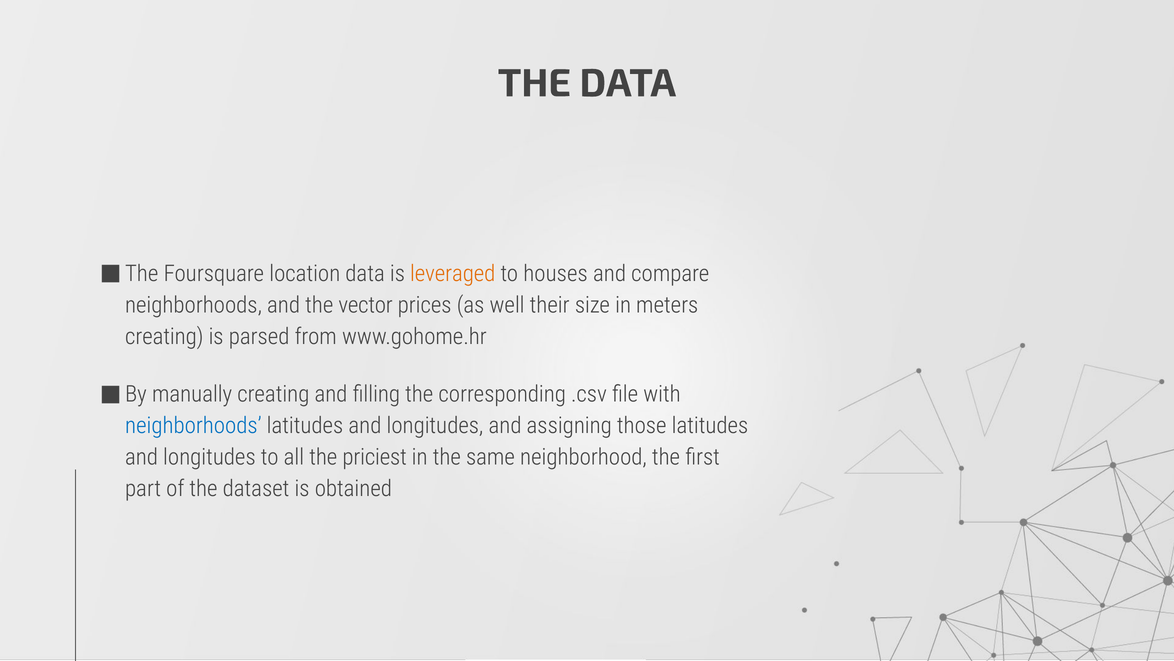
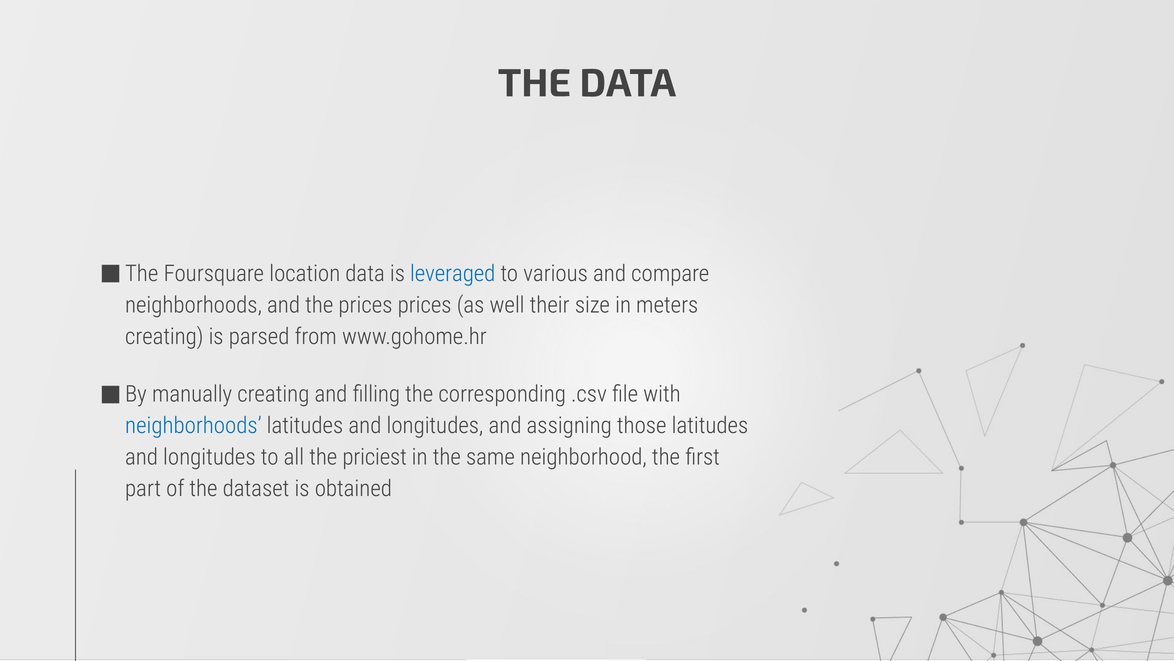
leveraged colour: orange -> blue
houses: houses -> various
the vector: vector -> prices
